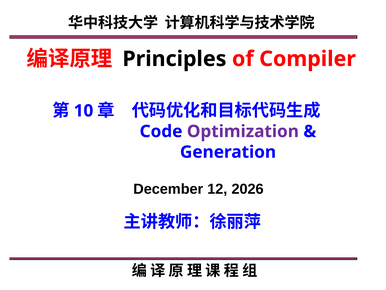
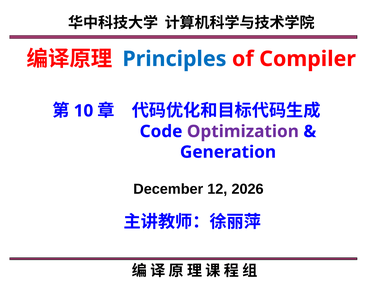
Principles colour: black -> blue
